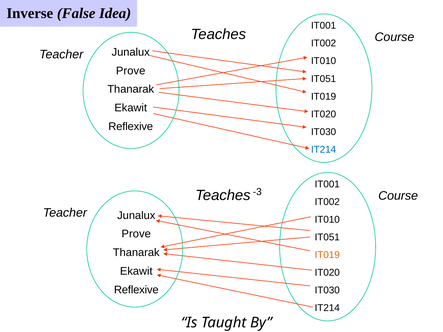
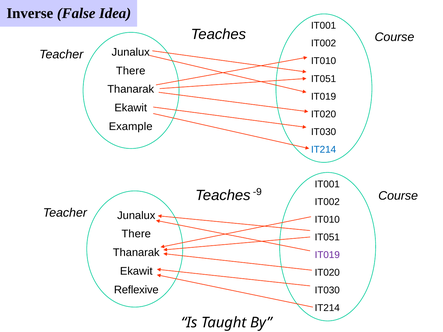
Prove at (131, 71): Prove -> There
Reflexive at (131, 127): Reflexive -> Example
-3: -3 -> -9
Prove at (136, 234): Prove -> There
IT019 at (327, 255) colour: orange -> purple
